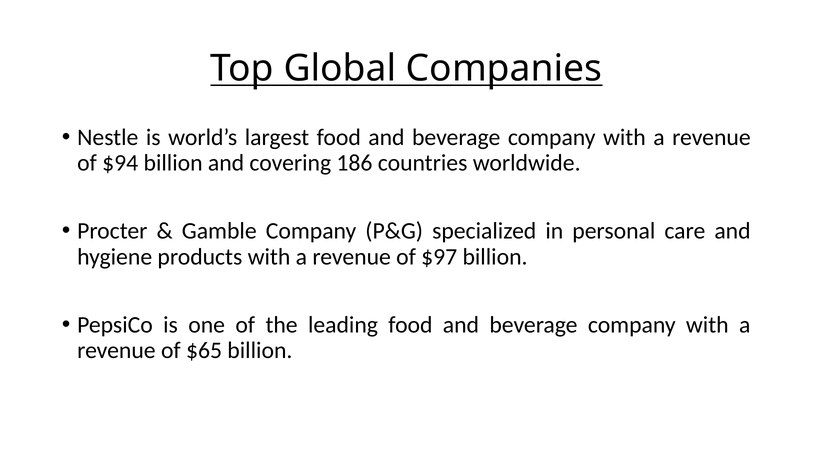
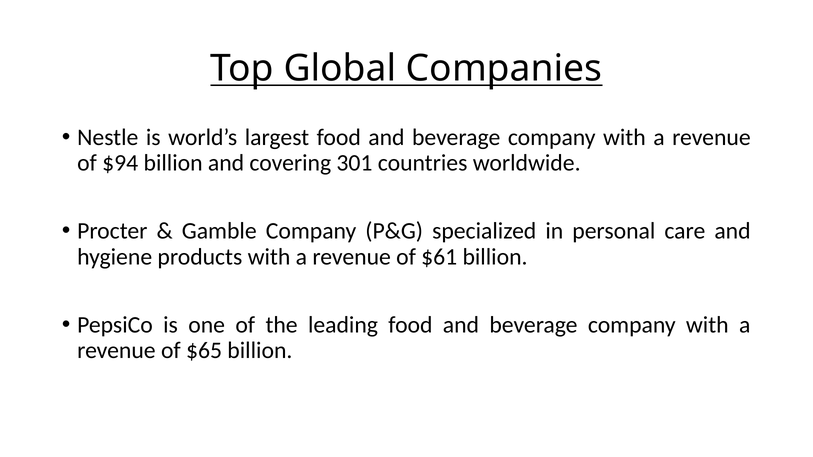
186: 186 -> 301
$97: $97 -> $61
